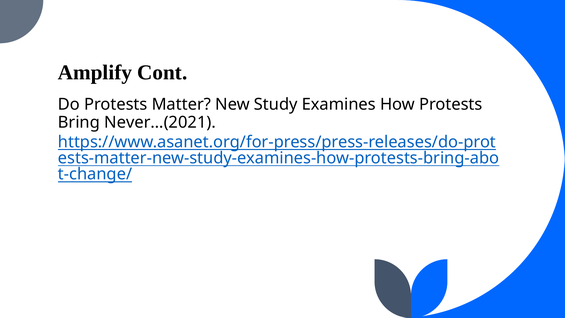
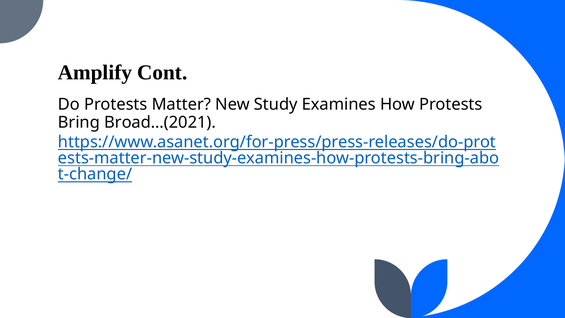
Never…(2021: Never…(2021 -> Broad…(2021
